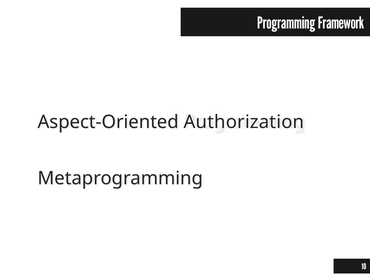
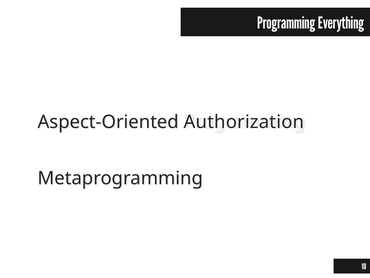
Framework: Framework -> Everything
